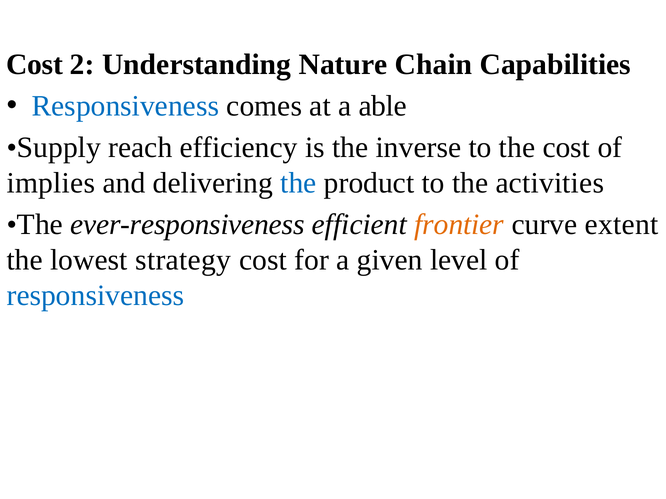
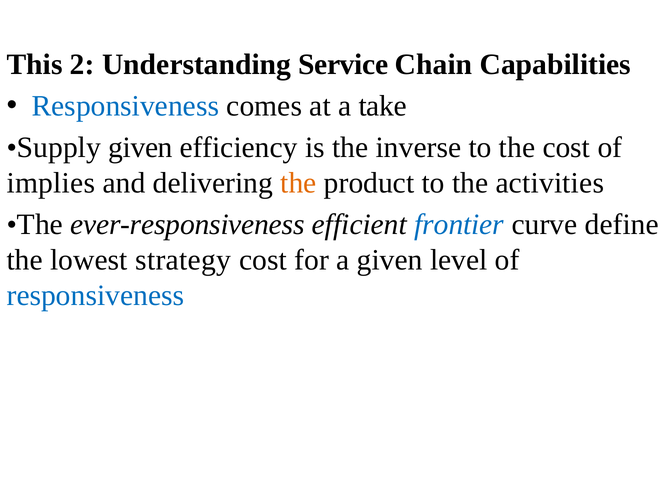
Cost at (35, 65): Cost -> This
Nature: Nature -> Service
able: able -> take
Supply reach: reach -> given
the at (298, 183) colour: blue -> orange
frontier colour: orange -> blue
extent: extent -> define
